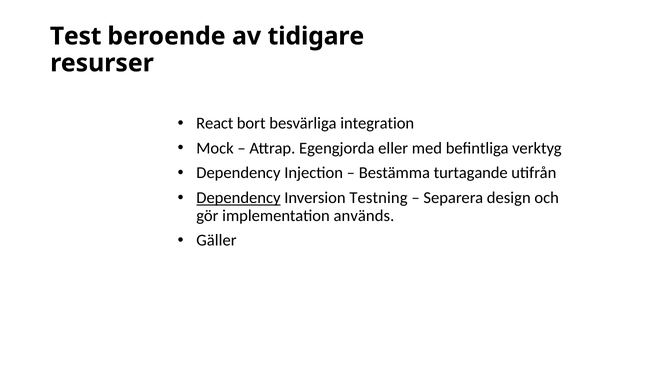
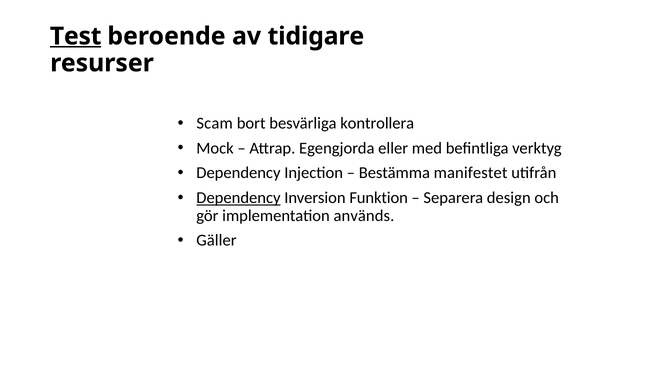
Test underline: none -> present
React: React -> Scam
integration: integration -> kontrollera
turtagande: turtagande -> manifestet
Testning: Testning -> Funktion
